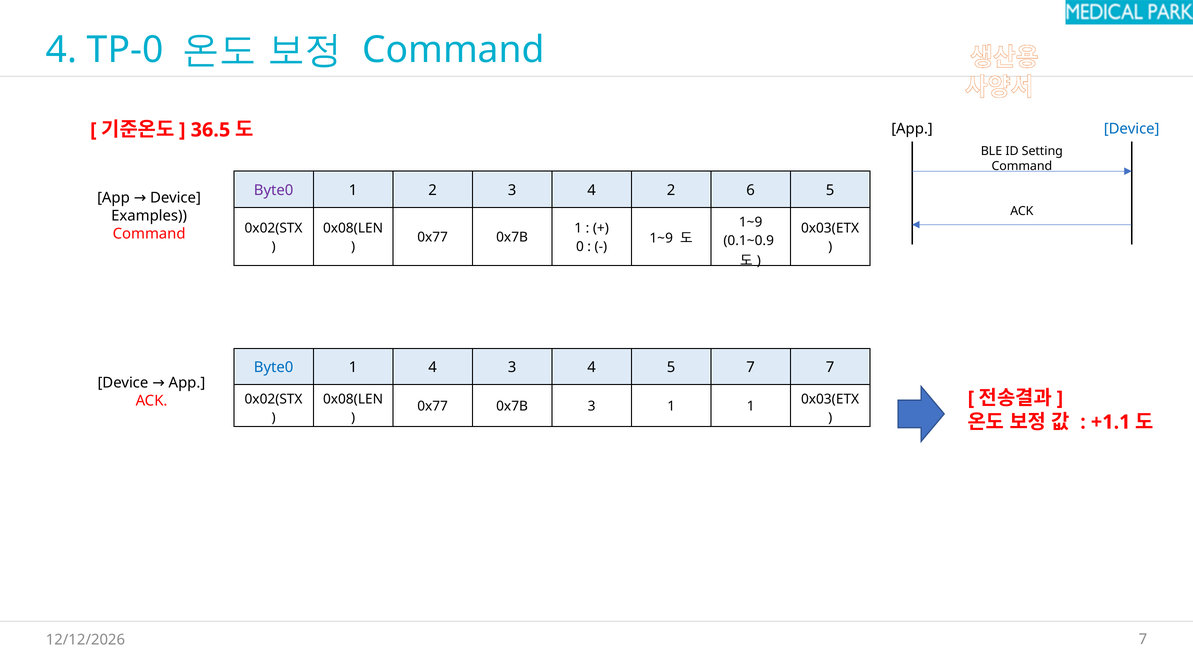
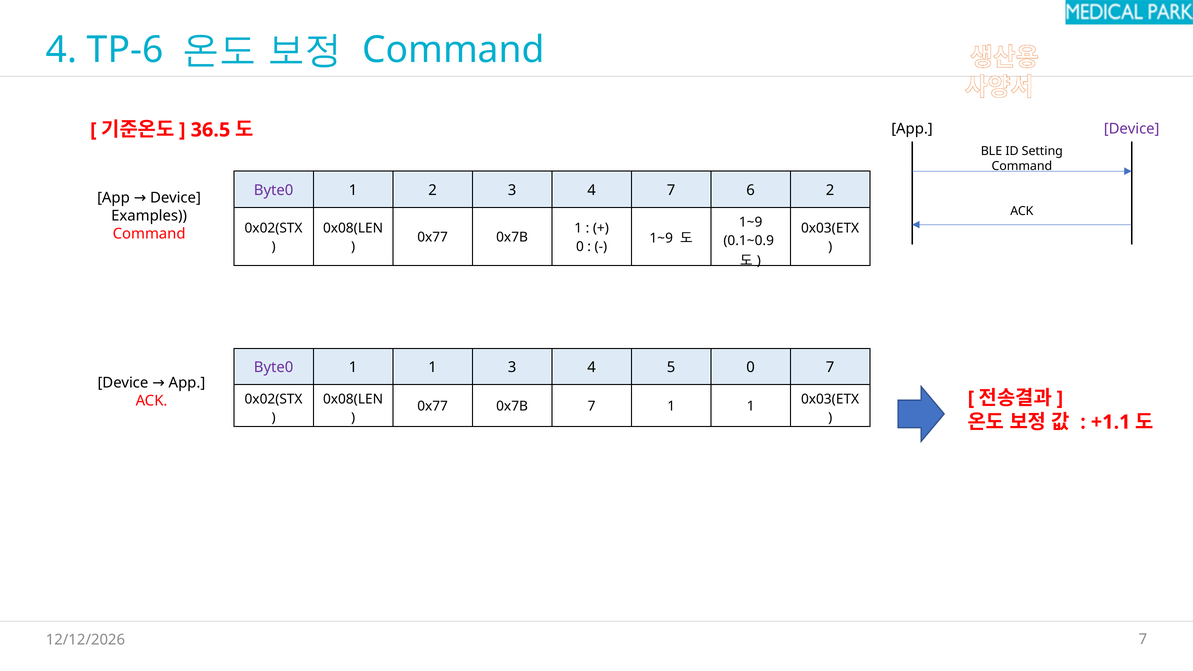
TP-0: TP-0 -> TP-6
Device at (1132, 129) colour: blue -> purple
4 2: 2 -> 7
6 5: 5 -> 2
Byte0 at (274, 367) colour: blue -> purple
4 at (433, 367): 4 -> 1
5 7: 7 -> 0
0x7B 3: 3 -> 7
